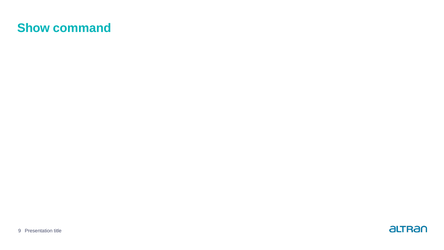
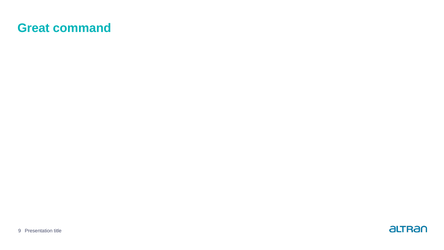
Show: Show -> Great
